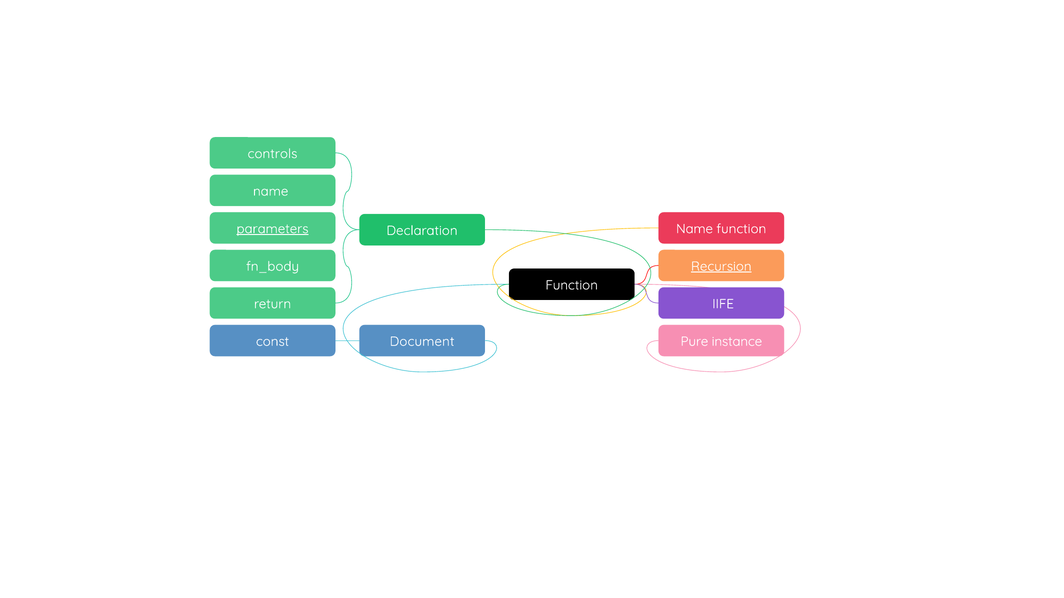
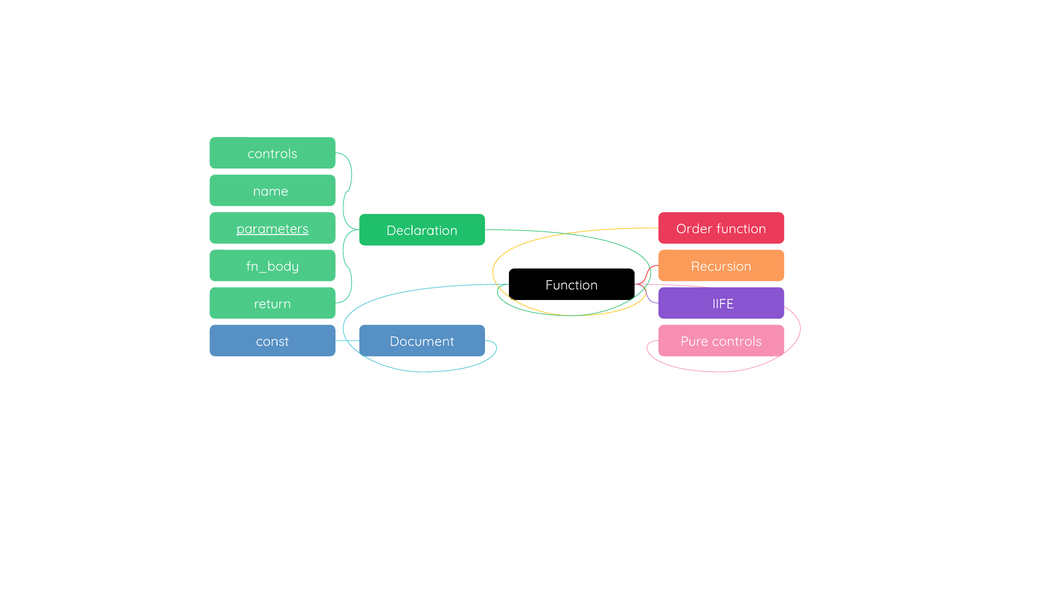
Name at (694, 229): Name -> Order
Recursion underline: present -> none
Pure instance: instance -> controls
